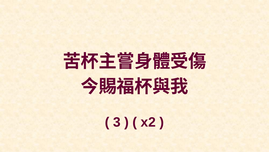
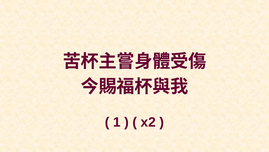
3: 3 -> 1
